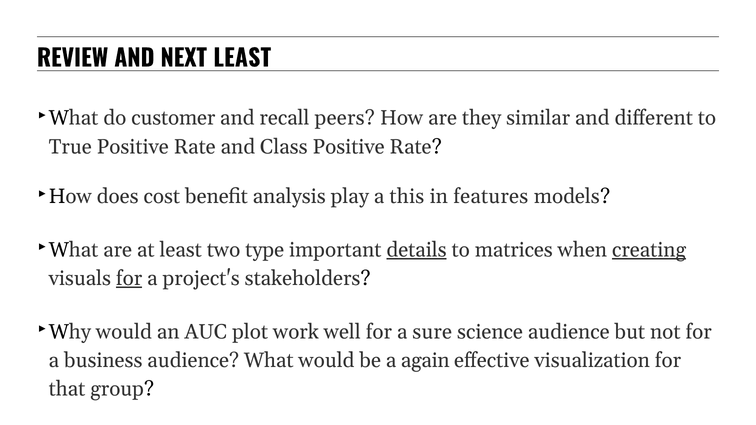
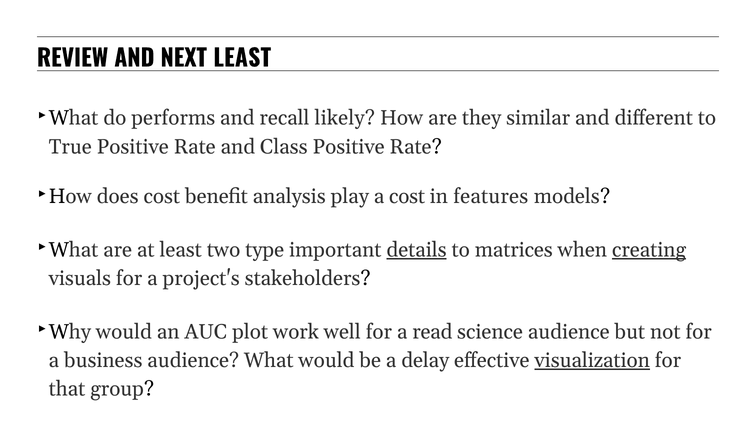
customer: customer -> performs
peers: peers -> likely
a this: this -> cost
for at (129, 278) underline: present -> none
sure: sure -> read
again: again -> delay
visualization underline: none -> present
